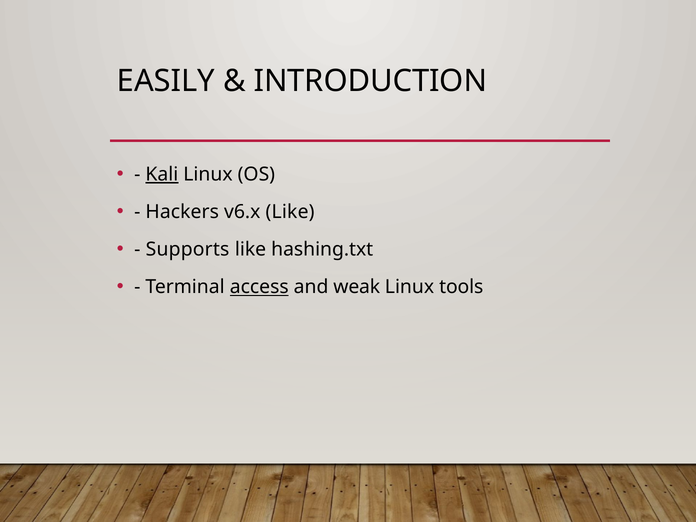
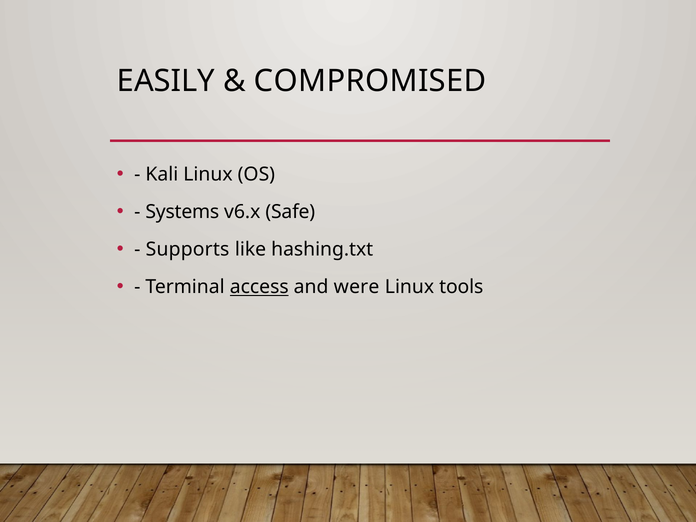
INTRODUCTION: INTRODUCTION -> COMPROMISED
Kali underline: present -> none
Hackers: Hackers -> Systems
v6.x Like: Like -> Safe
weak: weak -> were
